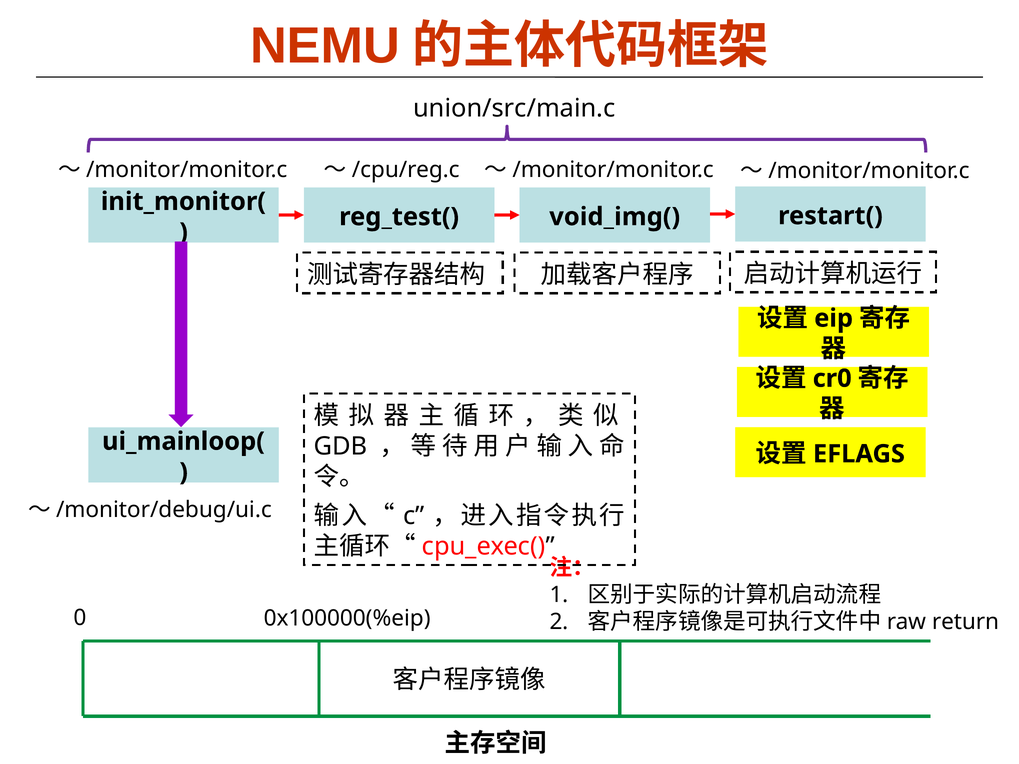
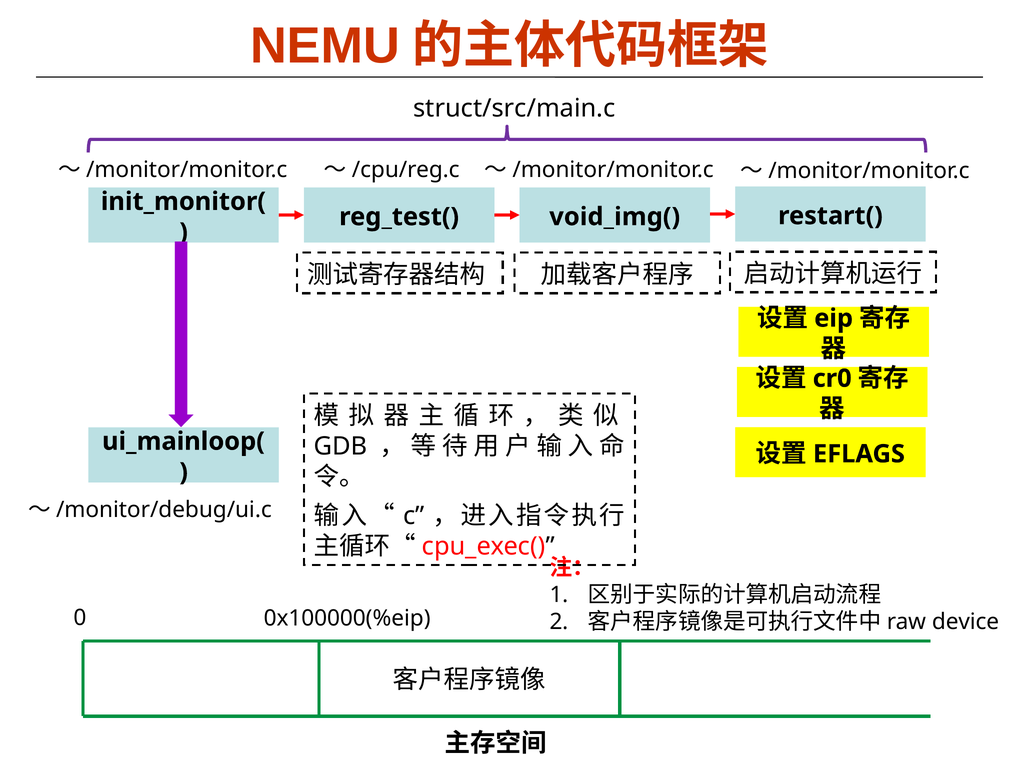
union/src/main.c: union/src/main.c -> struct/src/main.c
return: return -> device
